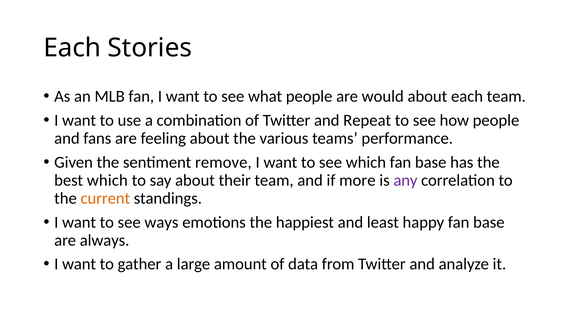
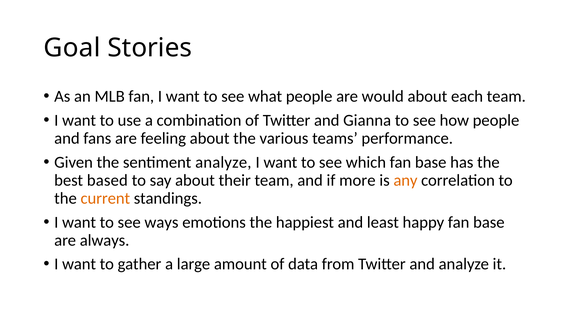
Each at (72, 48): Each -> Goal
Repeat: Repeat -> Gianna
sentiment remove: remove -> analyze
best which: which -> based
any colour: purple -> orange
